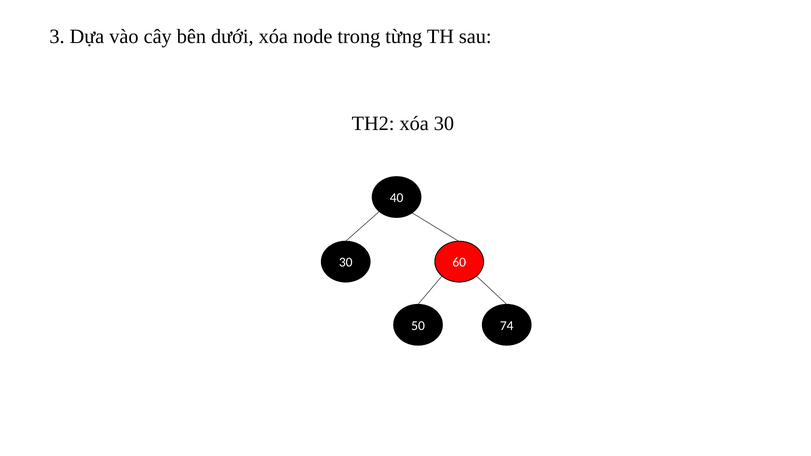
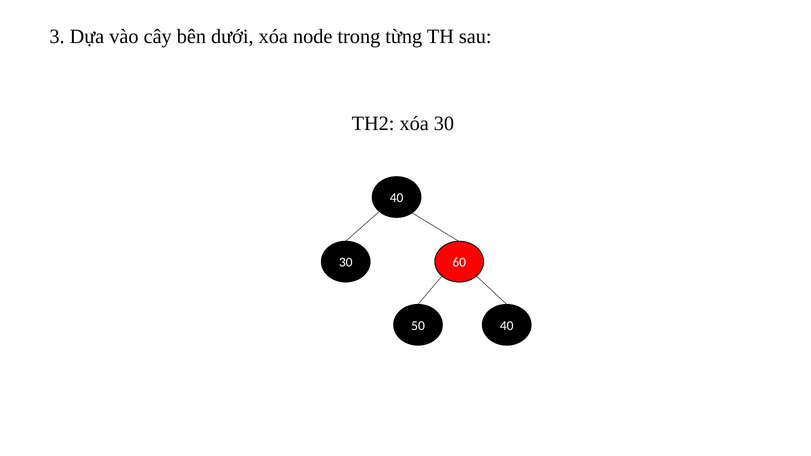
50 74: 74 -> 40
